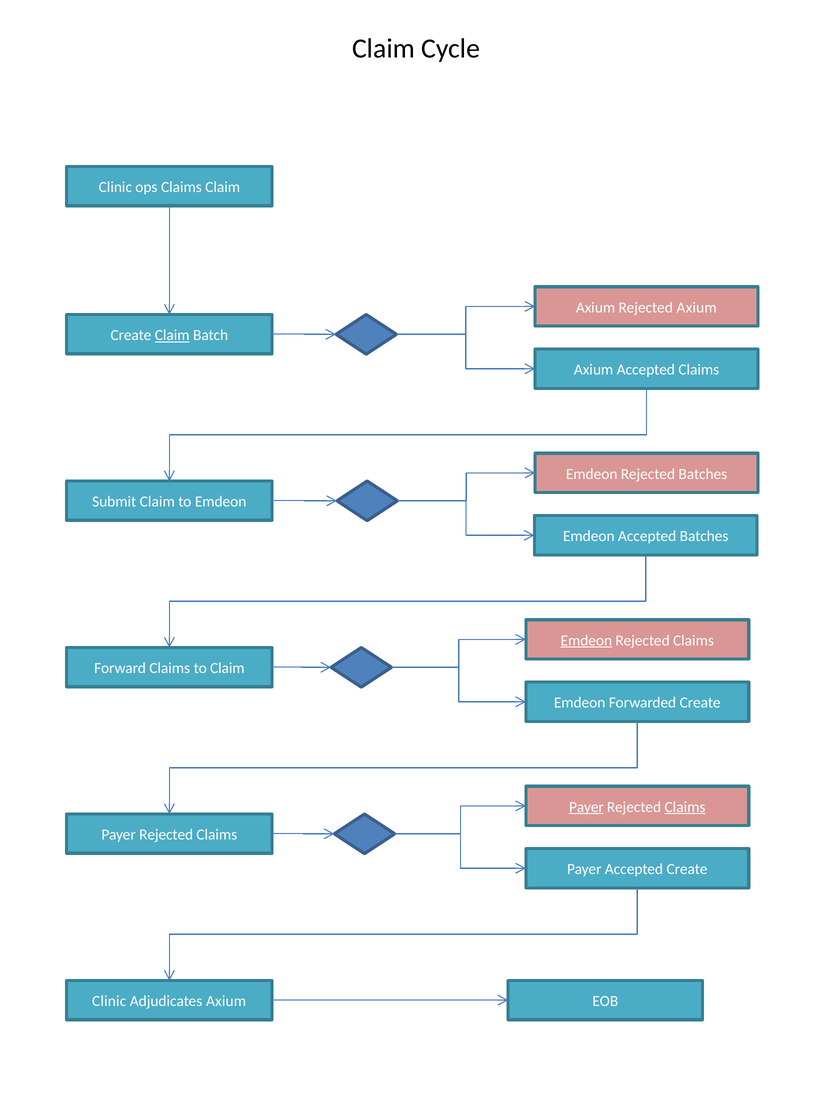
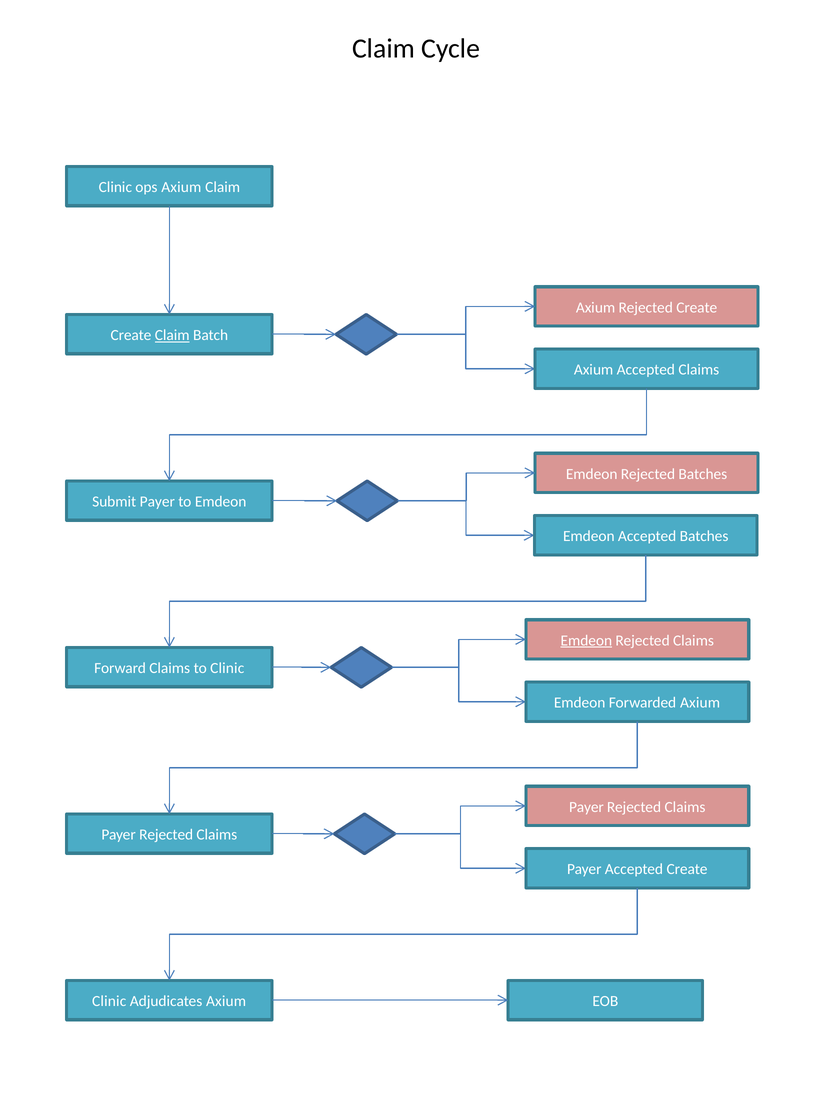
ops Claims: Claims -> Axium
Rejected Axium: Axium -> Create
Submit Claim: Claim -> Payer
to Claim: Claim -> Clinic
Forwarded Create: Create -> Axium
Payer at (586, 806) underline: present -> none
Claims at (685, 806) underline: present -> none
